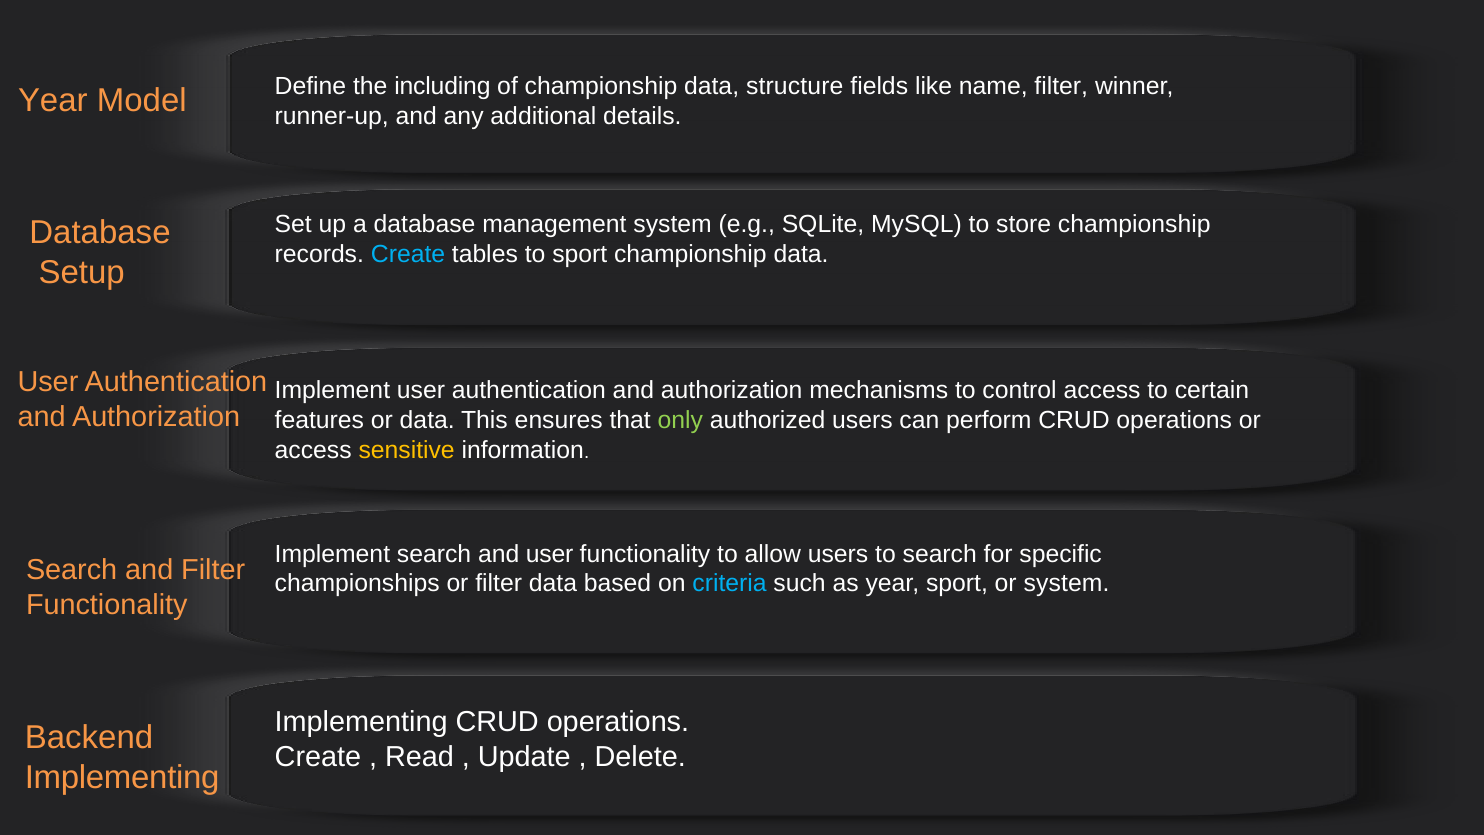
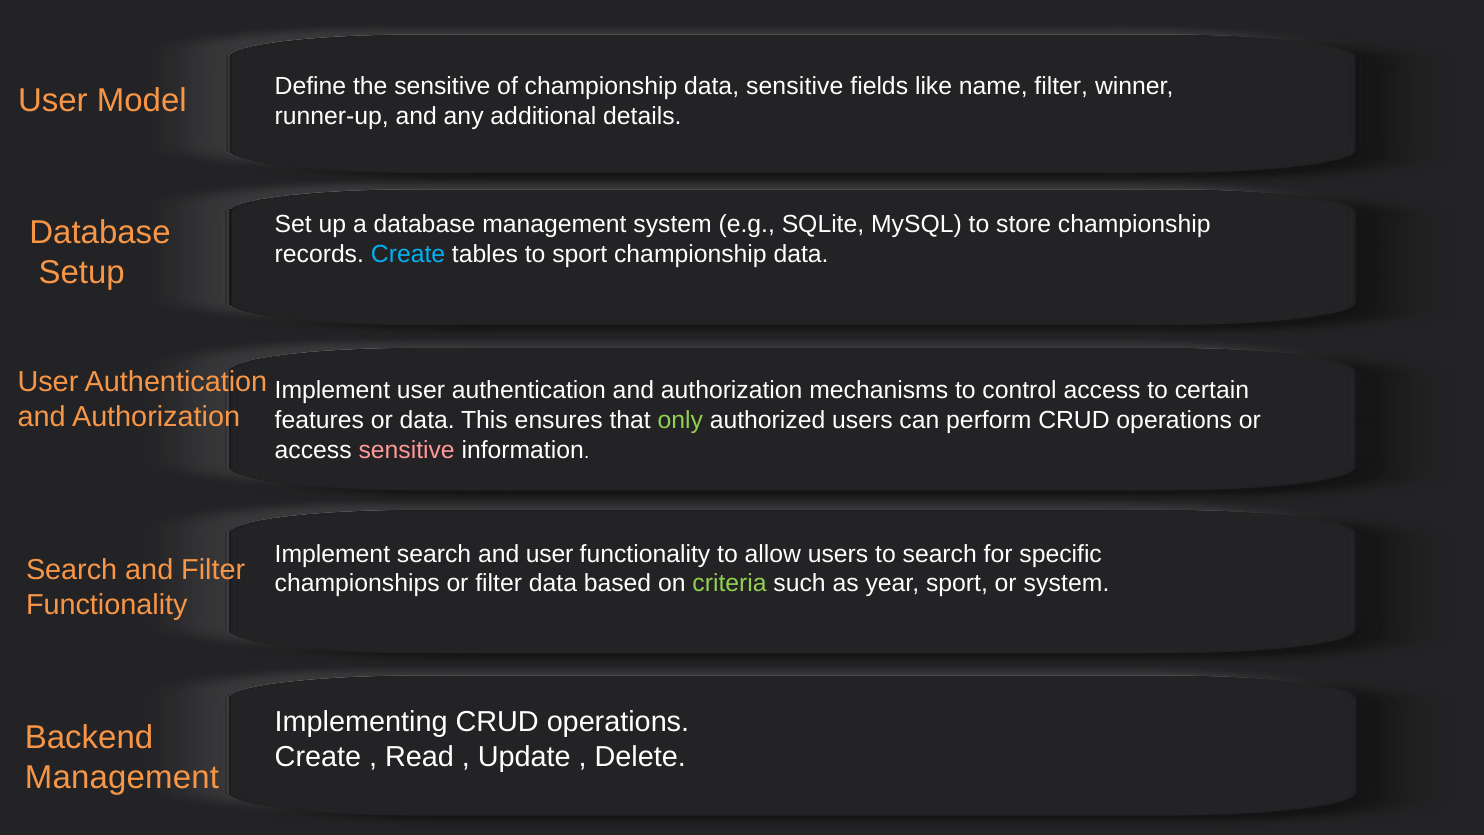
the including: including -> sensitive
data structure: structure -> sensitive
Year at (53, 101): Year -> User
sensitive at (407, 450) colour: yellow -> pink
criteria colour: light blue -> light green
Implementing at (122, 777): Implementing -> Management
